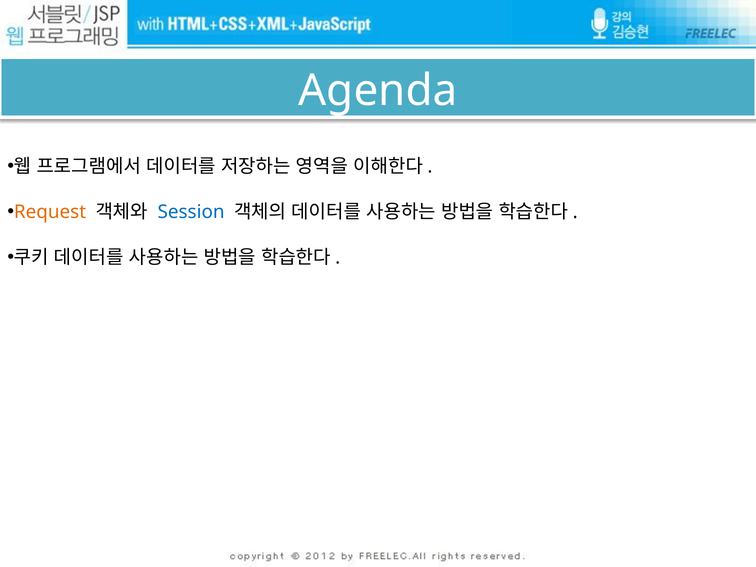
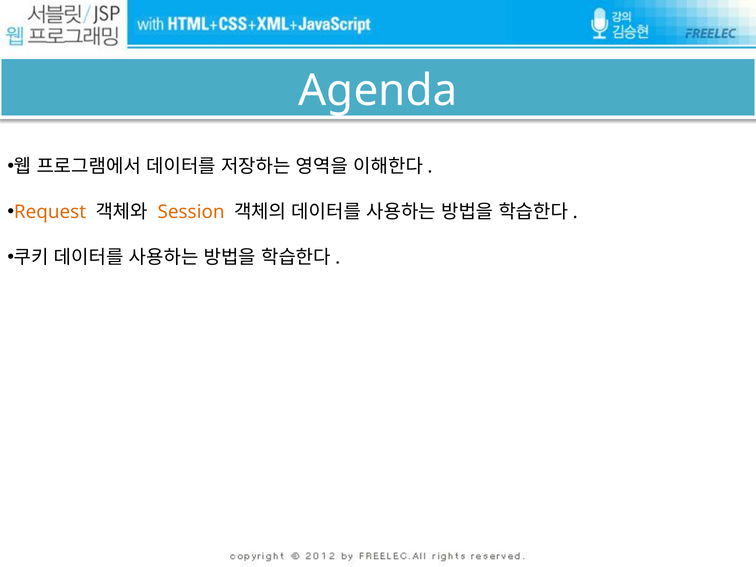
Session colour: blue -> orange
